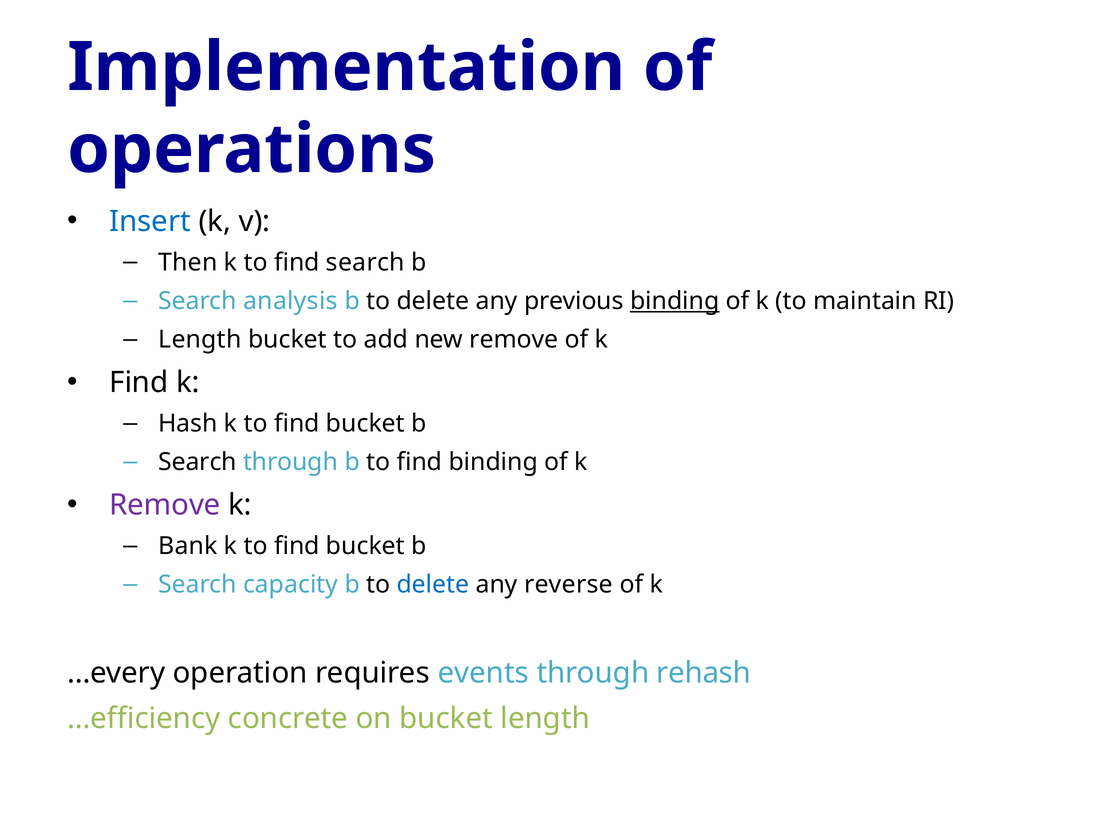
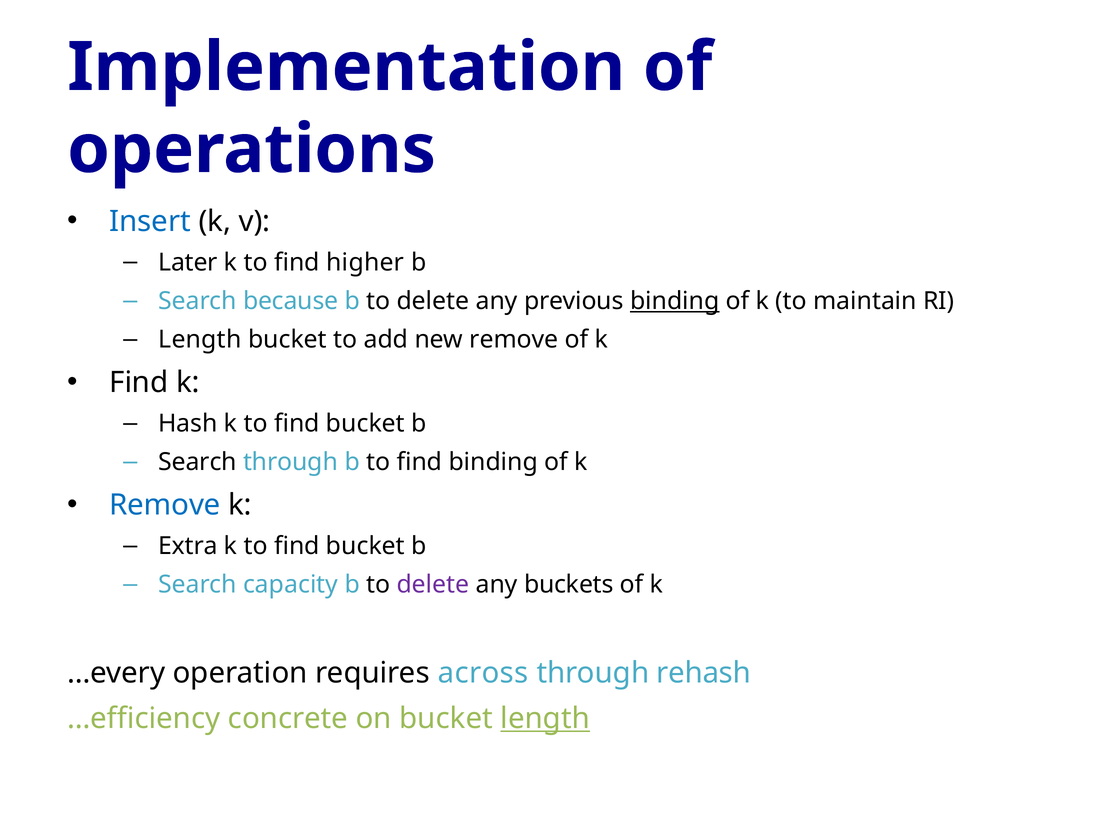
Then: Then -> Later
find search: search -> higher
analysis: analysis -> because
Remove at (165, 505) colour: purple -> blue
Bank: Bank -> Extra
delete at (433, 585) colour: blue -> purple
reverse: reverse -> buckets
events: events -> across
length at (545, 719) underline: none -> present
